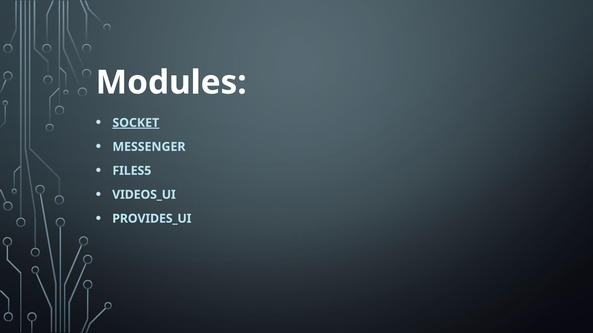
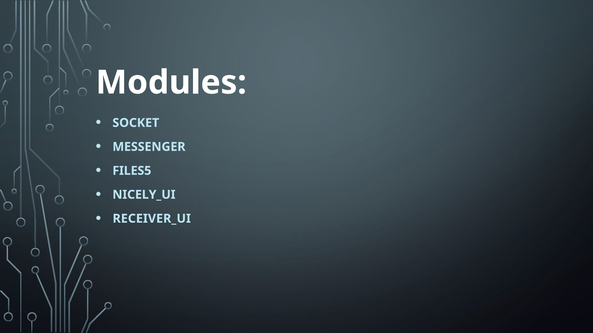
SOCKET underline: present -> none
VIDEOS_UI: VIDEOS_UI -> NICELY_UI
PROVIDES_UI: PROVIDES_UI -> RECEIVER_UI
